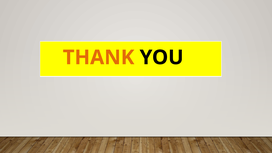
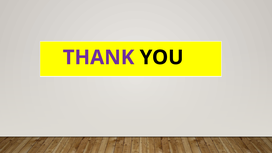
THANK colour: orange -> purple
